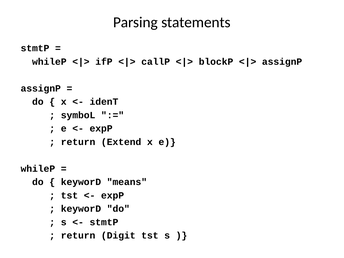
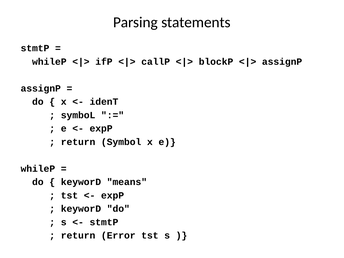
return Extend: Extend -> Symbol
Digit: Digit -> Error
